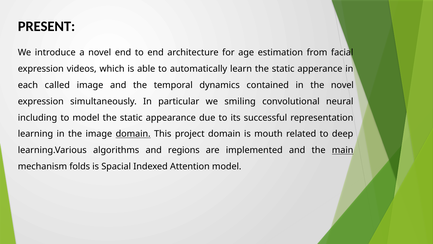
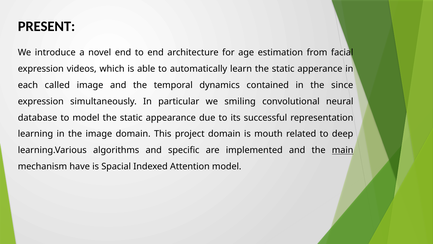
the novel: novel -> since
including: including -> database
domain at (133, 134) underline: present -> none
regions: regions -> specific
folds: folds -> have
